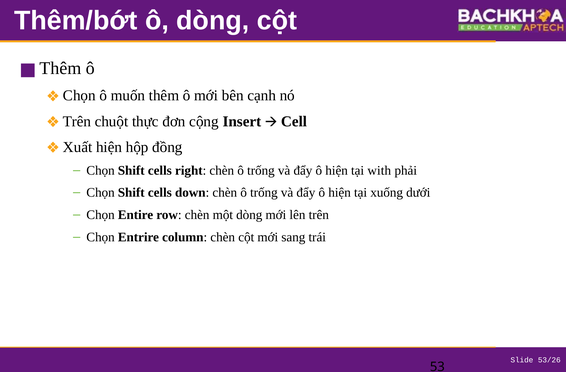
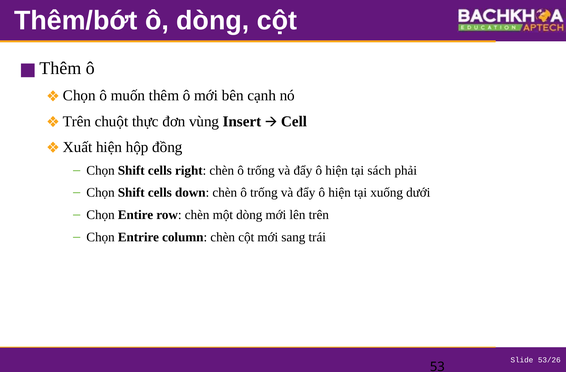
cộng: cộng -> vùng
with: with -> sách
